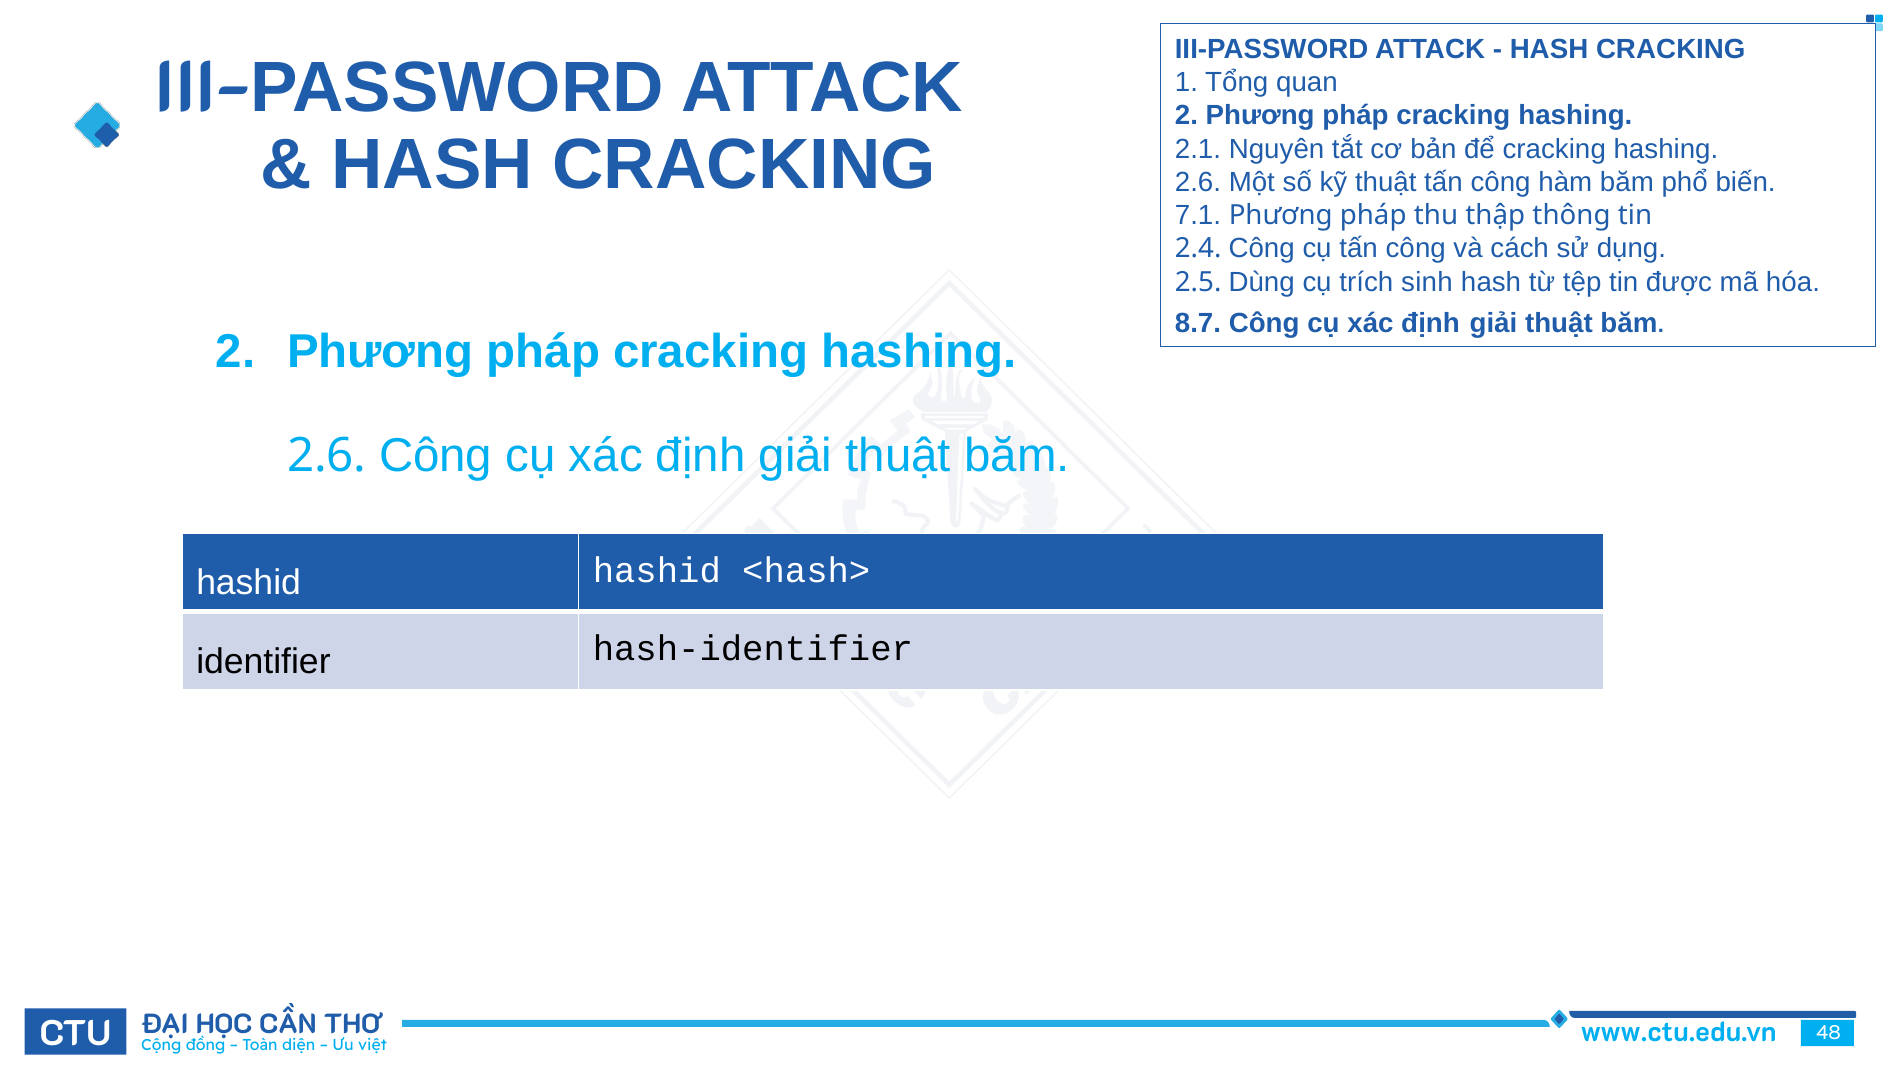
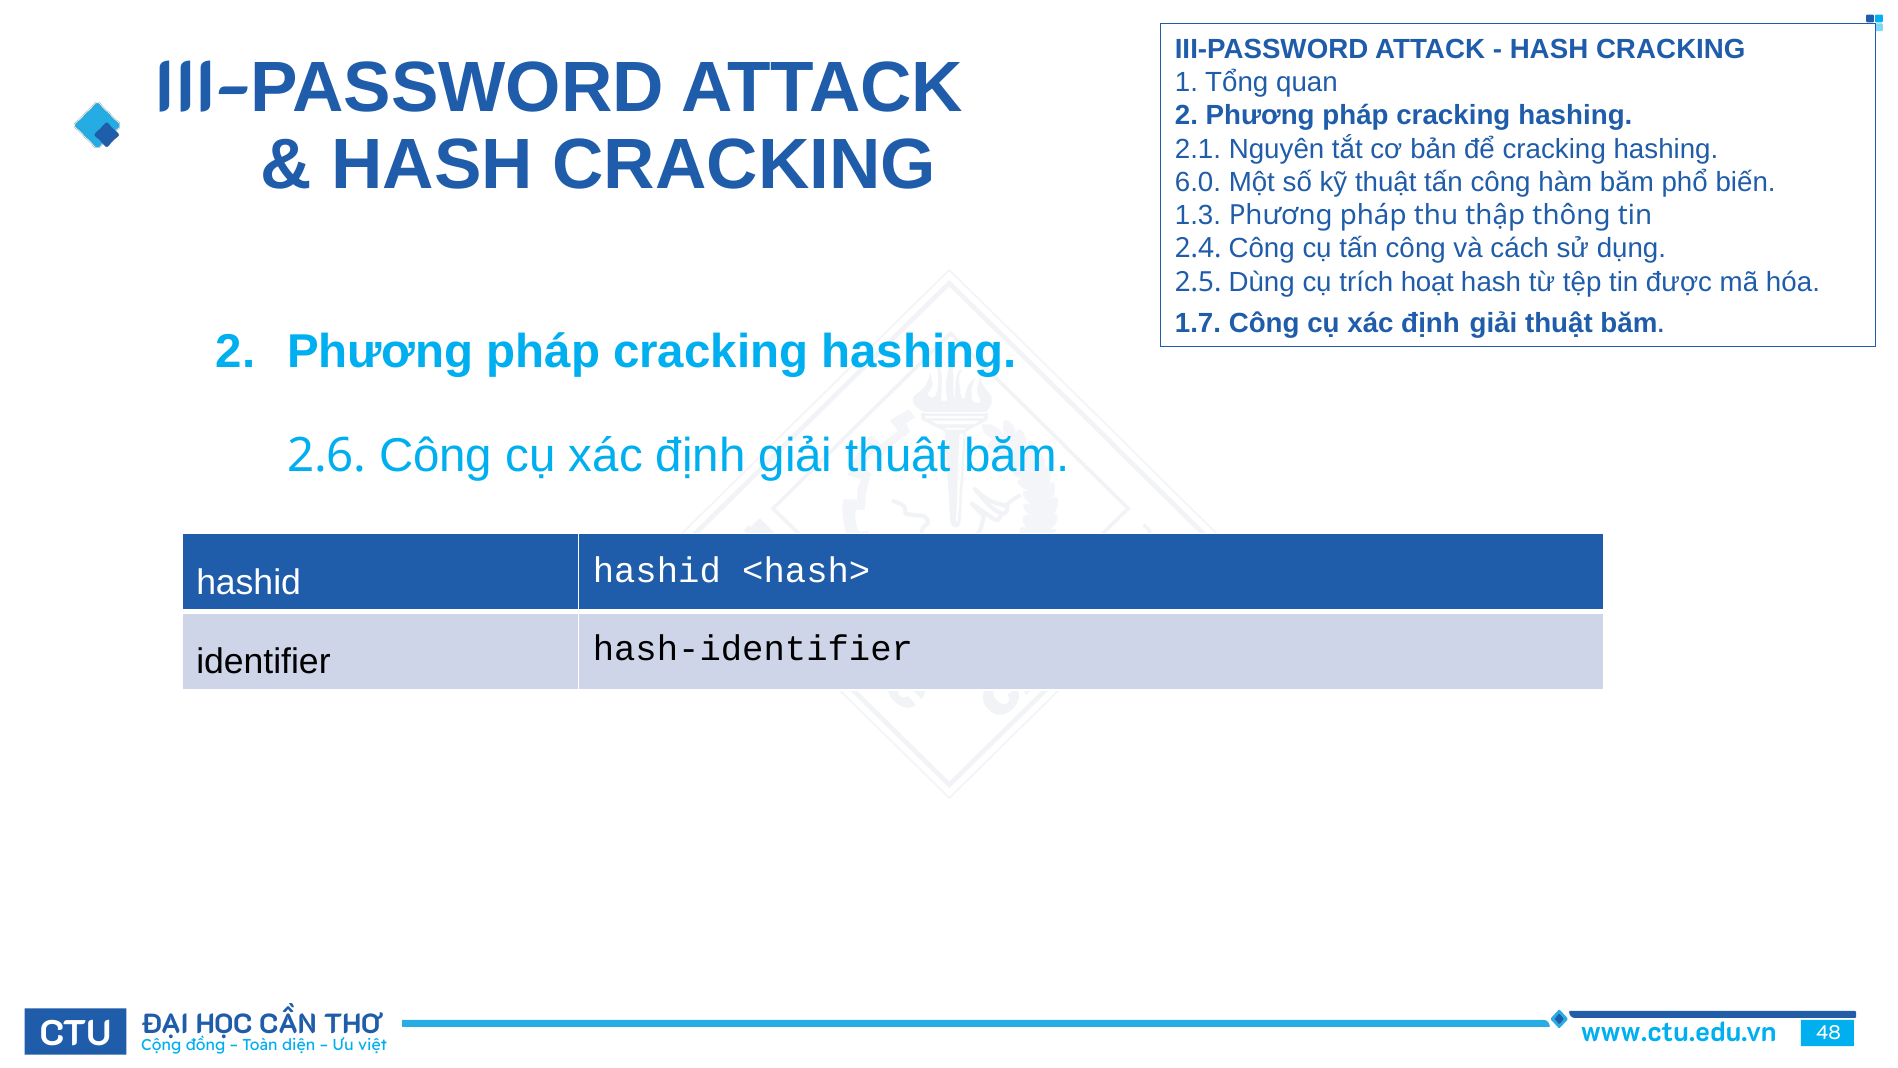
2.6 at (1198, 182): 2.6 -> 6.0
7.1: 7.1 -> 1.3
sinh: sinh -> hoạt
8.7: 8.7 -> 1.7
